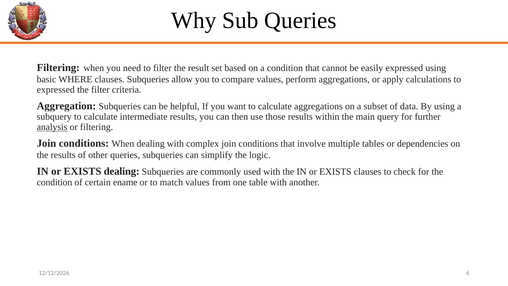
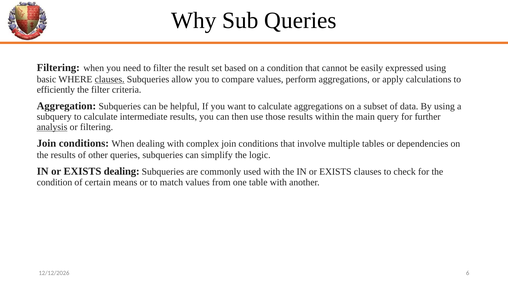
clauses at (110, 79) underline: none -> present
expressed at (56, 90): expressed -> efficiently
ename: ename -> means
